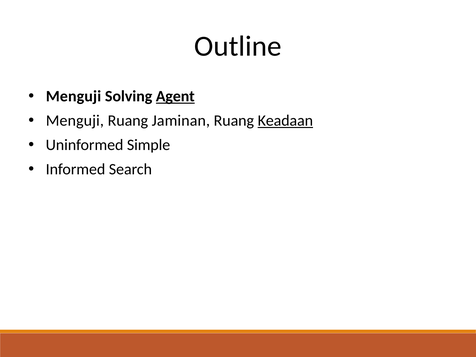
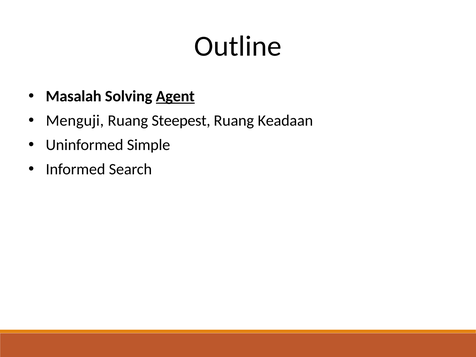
Menguji at (73, 96): Menguji -> Masalah
Jaminan: Jaminan -> Steepest
Keadaan underline: present -> none
